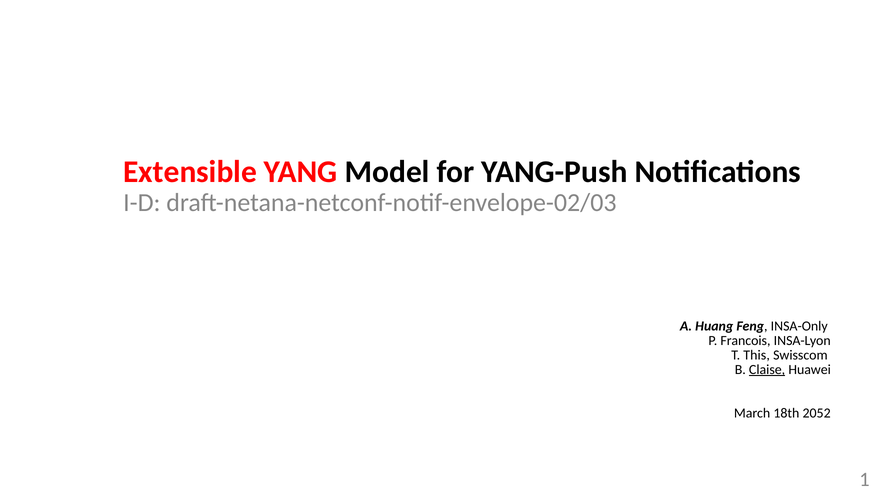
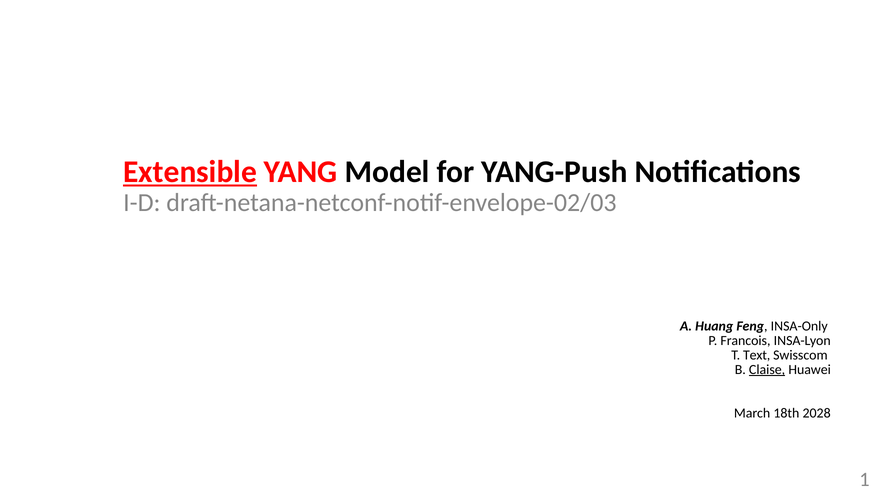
Extensible underline: none -> present
This: This -> Text
2052: 2052 -> 2028
